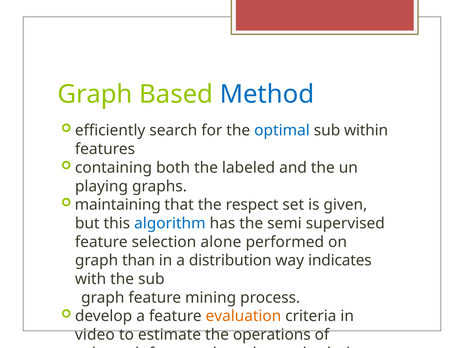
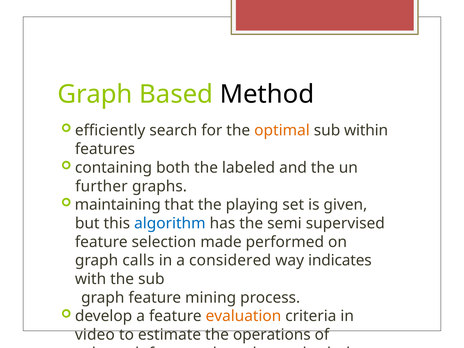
Method colour: blue -> black
optimal at (282, 131) colour: blue -> orange
playing: playing -> further
respect: respect -> playing
alone: alone -> made
than: than -> calls
distribution: distribution -> considered
